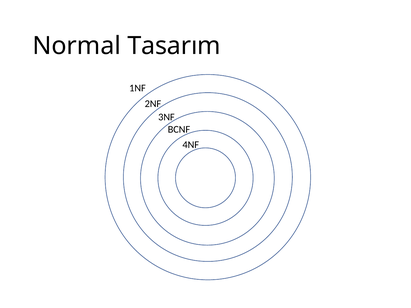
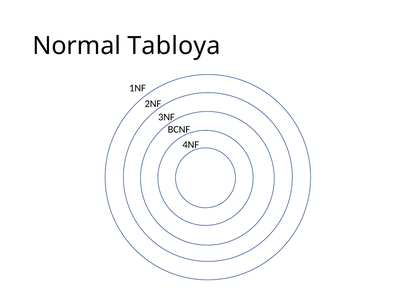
Tasarım: Tasarım -> Tabloya
